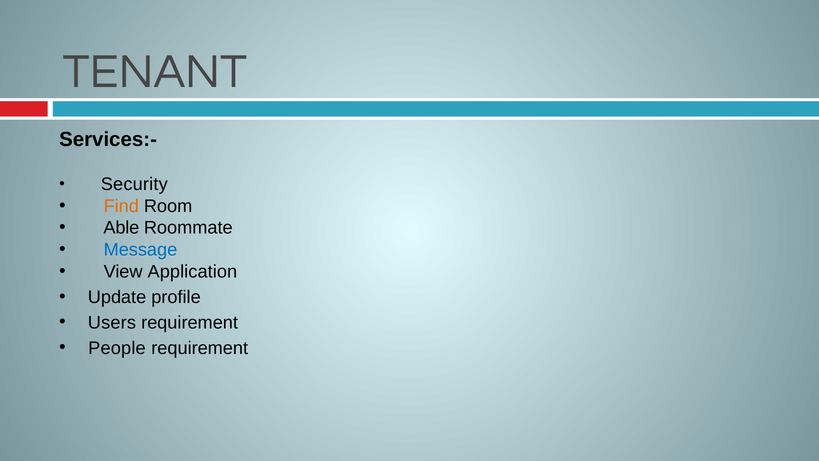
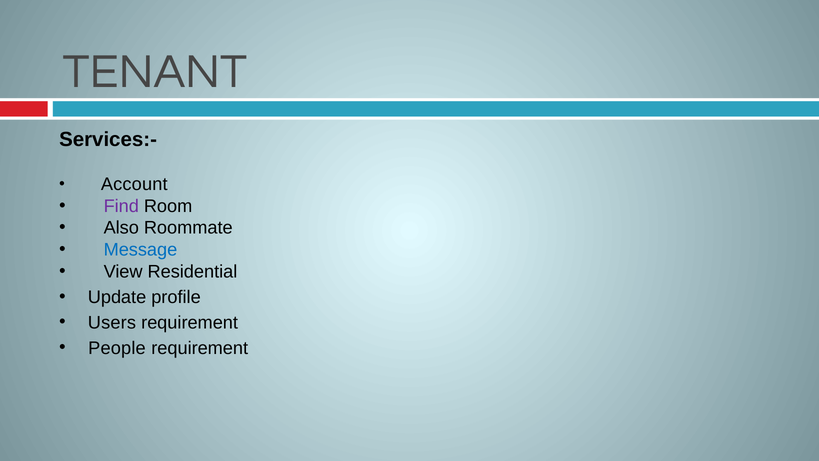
Security: Security -> Account
Find colour: orange -> purple
Able: Able -> Also
Application: Application -> Residential
